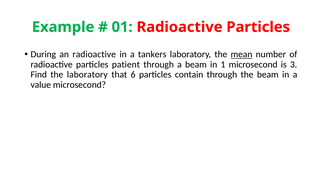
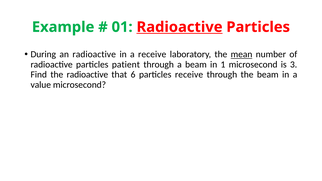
Radioactive at (180, 27) underline: none -> present
a tankers: tankers -> receive
the laboratory: laboratory -> radioactive
particles contain: contain -> receive
